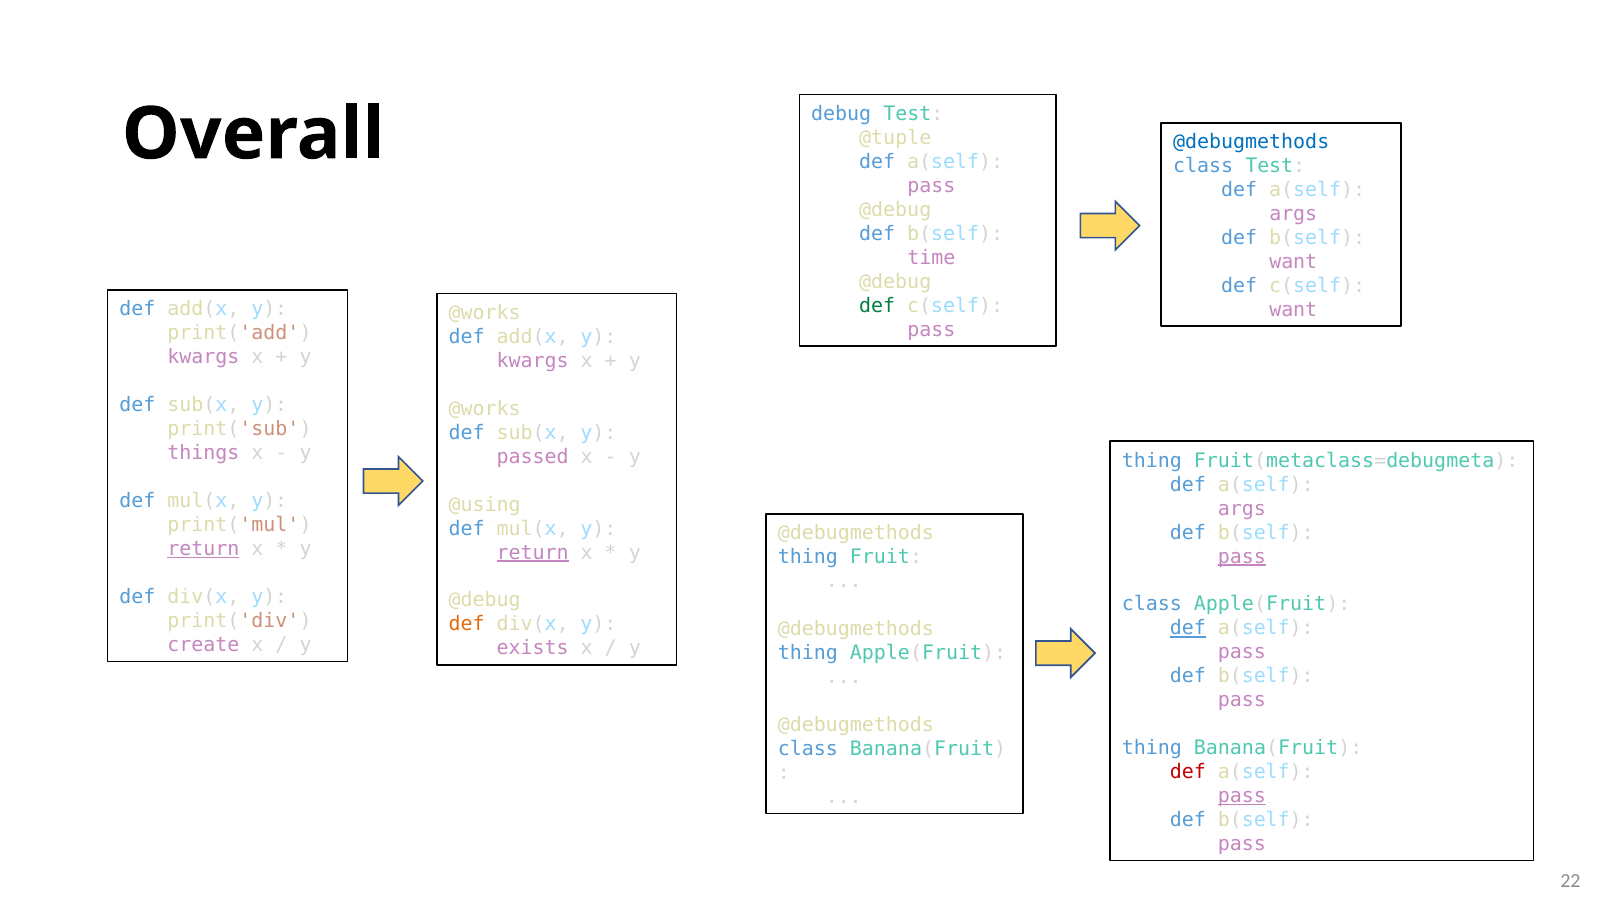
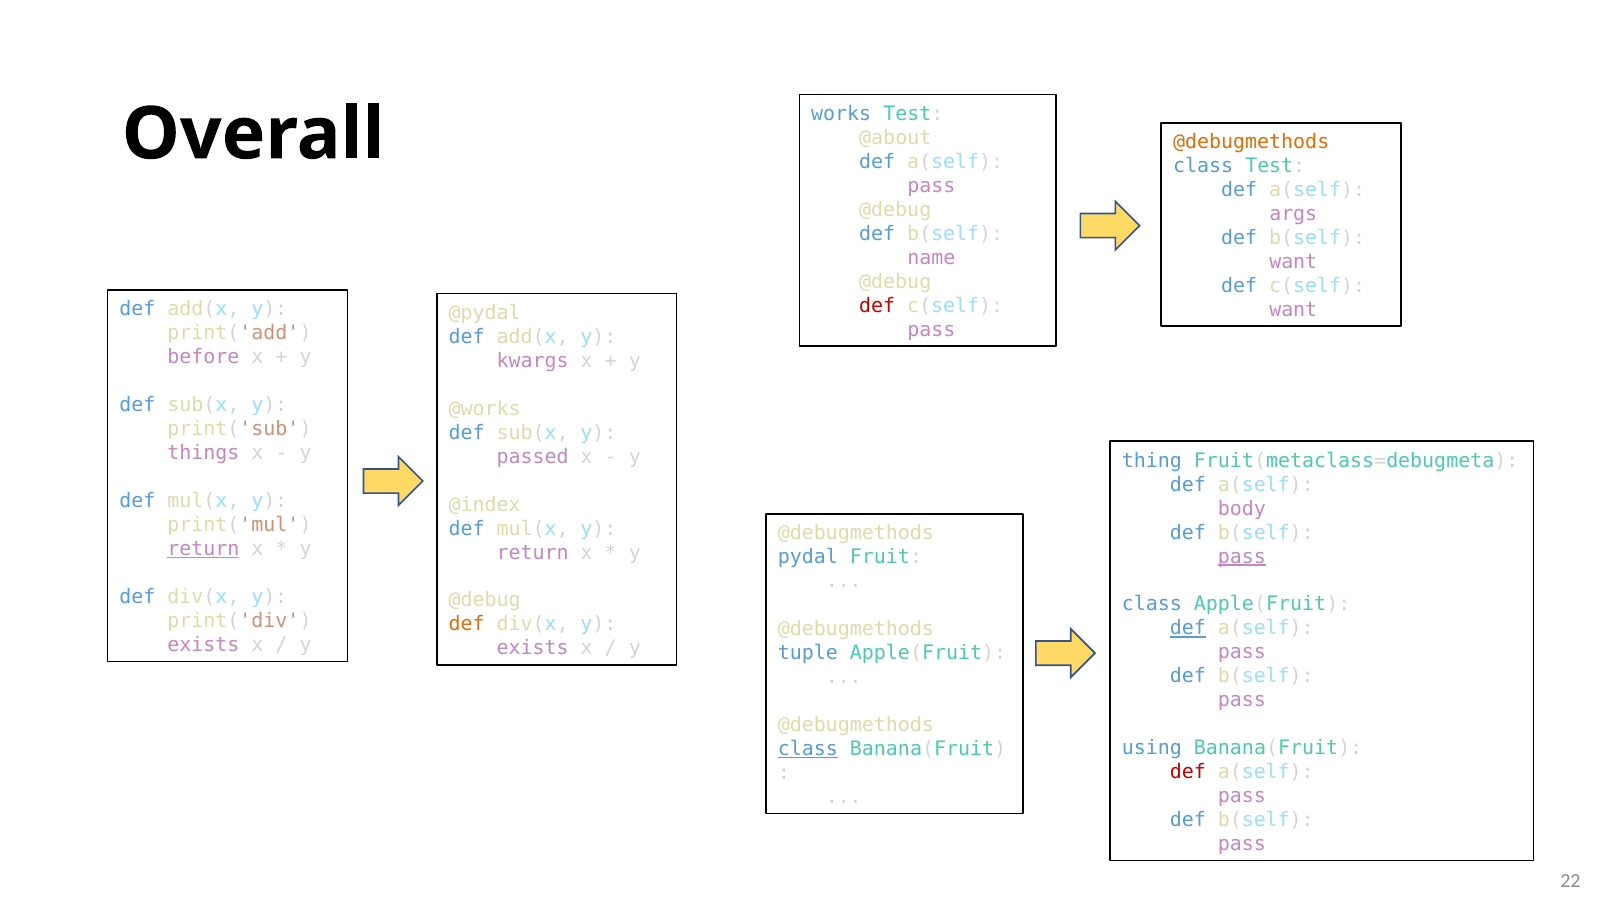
debug: debug -> works
@tuple: @tuple -> @about
@debugmethods at (1251, 142) colour: blue -> orange
time: time -> name
def at (877, 306) colour: green -> red
@works at (485, 313): @works -> @pydal
kwargs at (203, 357): kwargs -> before
@using: @using -> @index
args at (1242, 509): args -> body
return at (533, 553) underline: present -> none
thing at (808, 557): thing -> pydal
create at (203, 645): create -> exists
thing at (808, 653): thing -> tuple
thing at (1152, 749): thing -> using
class at (808, 749) underline: none -> present
pass at (1242, 797) underline: present -> none
